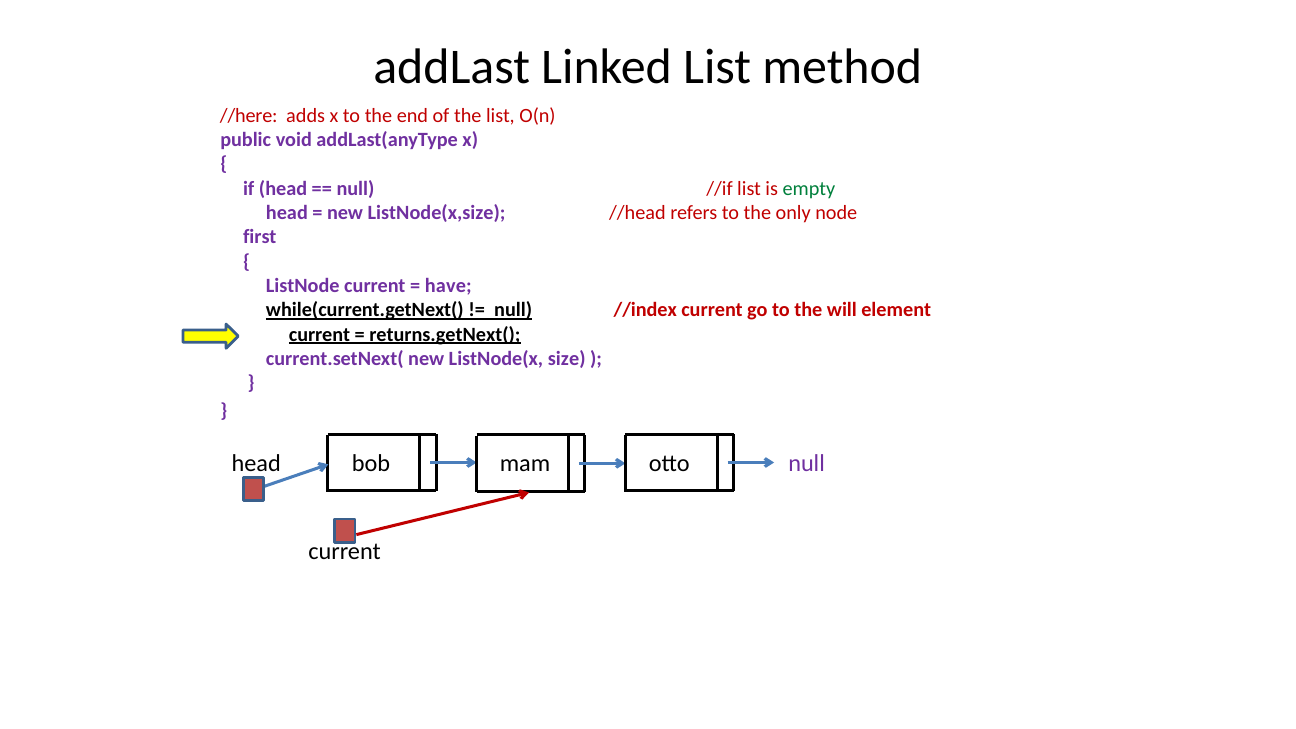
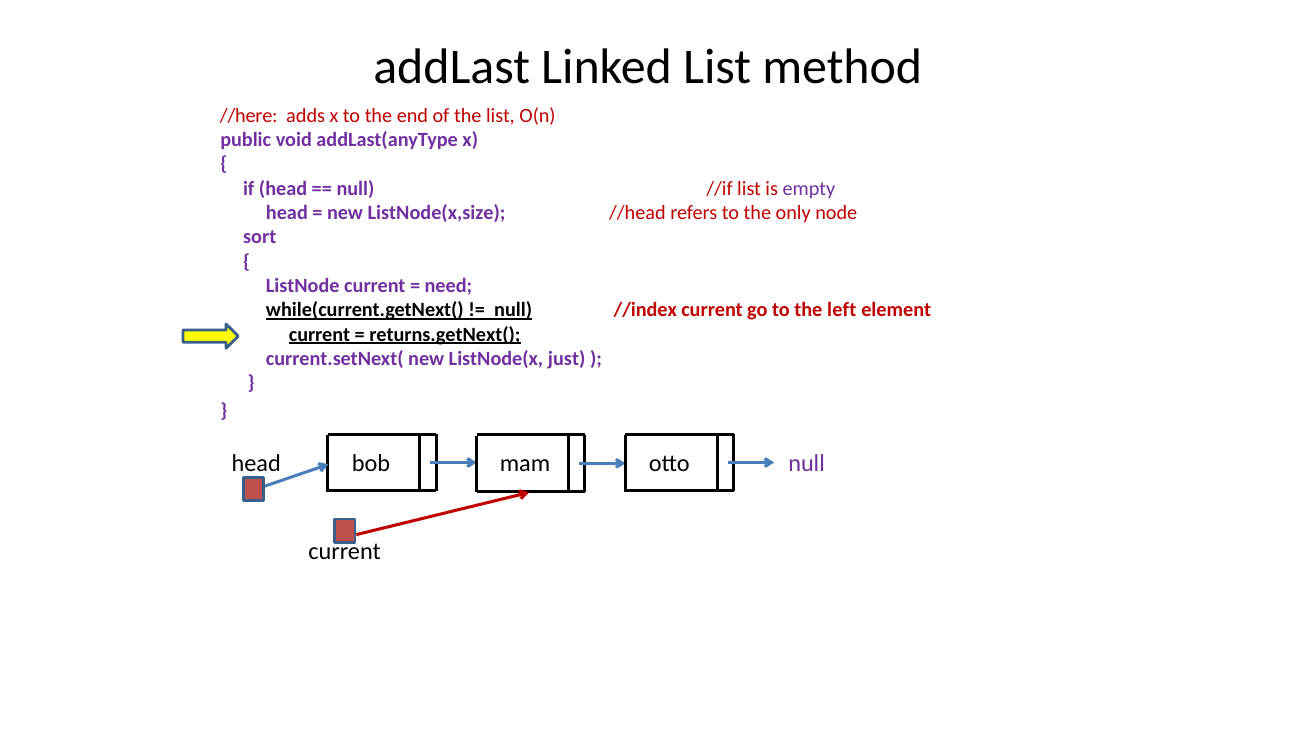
empty colour: green -> purple
first: first -> sort
have: have -> need
will: will -> left
size: size -> just
